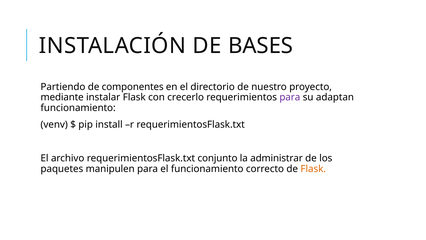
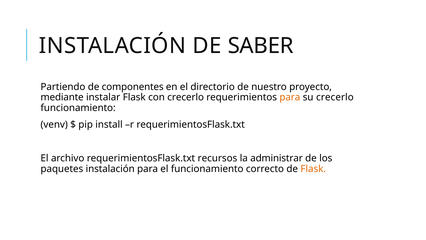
BASES: BASES -> SABER
para at (290, 97) colour: purple -> orange
su adaptan: adaptan -> crecerlo
conjunto: conjunto -> recursos
paquetes manipulen: manipulen -> instalación
